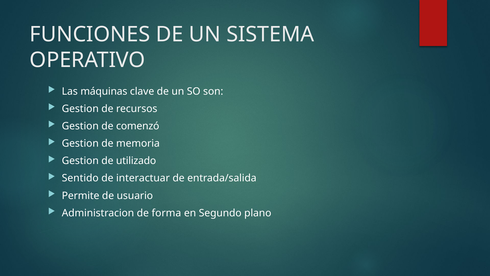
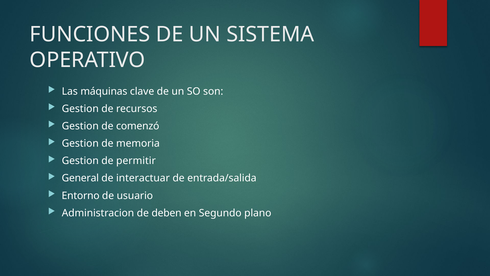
utilizado: utilizado -> permitir
Sentido: Sentido -> General
Permite: Permite -> Entorno
forma: forma -> deben
